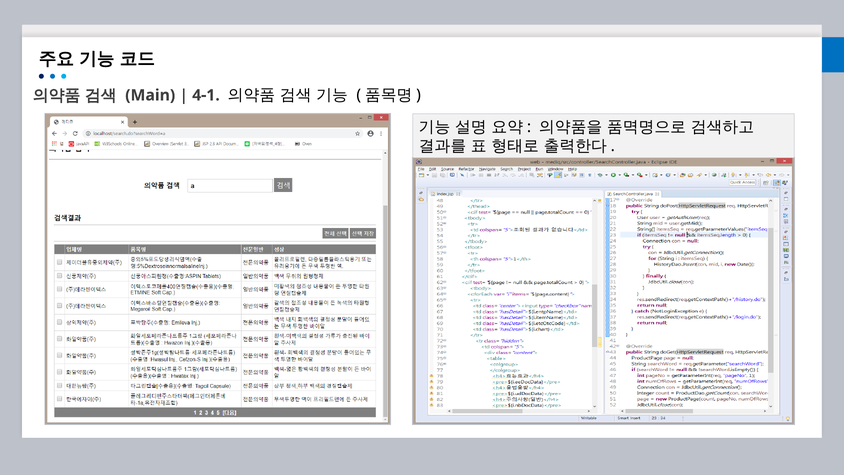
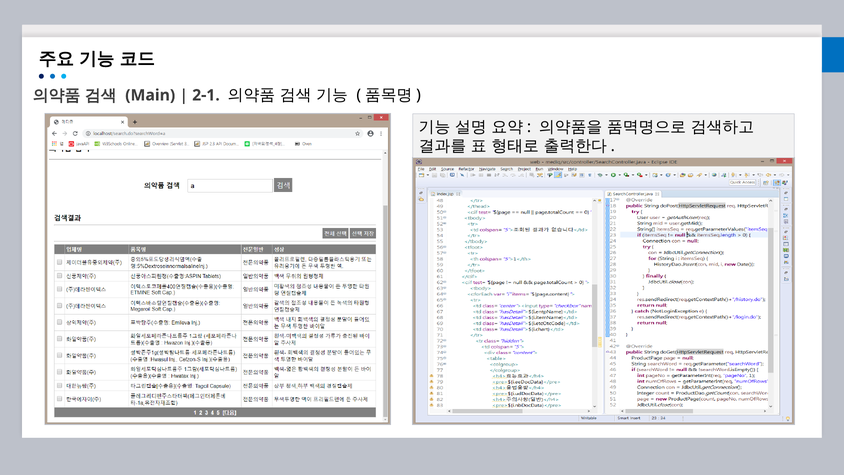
4-1: 4-1 -> 2-1
